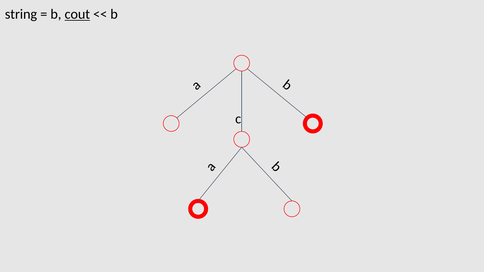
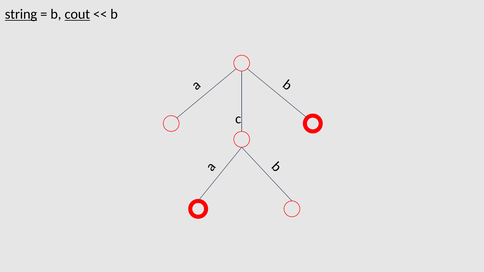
string underline: none -> present
